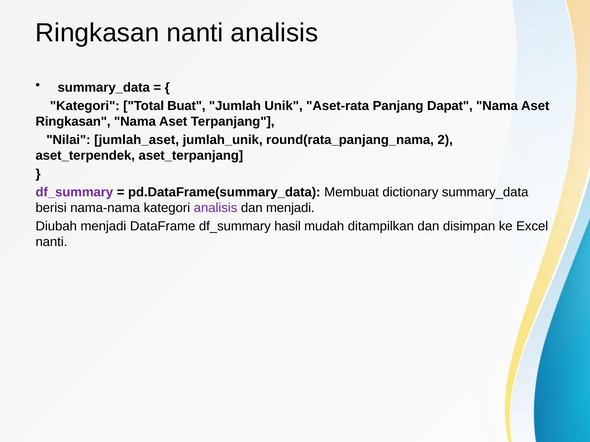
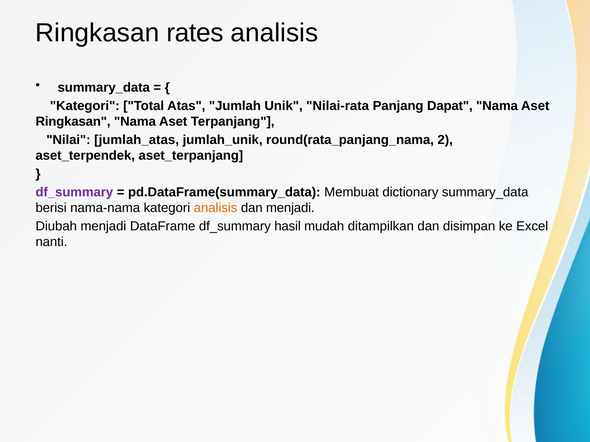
Ringkasan nanti: nanti -> rates
Buat: Buat -> Atas
Aset-rata: Aset-rata -> Nilai-rata
jumlah_aset: jumlah_aset -> jumlah_atas
analisis at (216, 208) colour: purple -> orange
